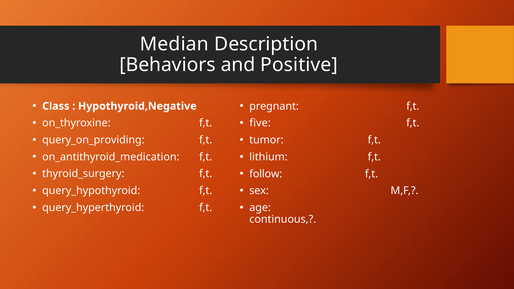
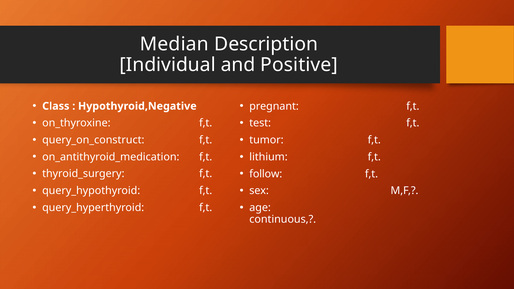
Behaviors: Behaviors -> Individual
five: five -> test
query_on_providing: query_on_providing -> query_on_construct
